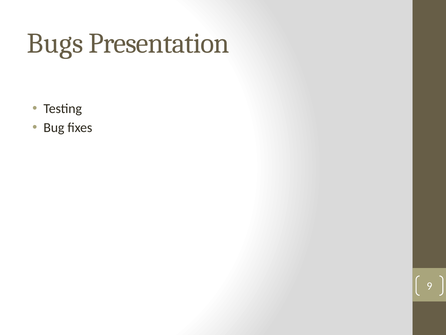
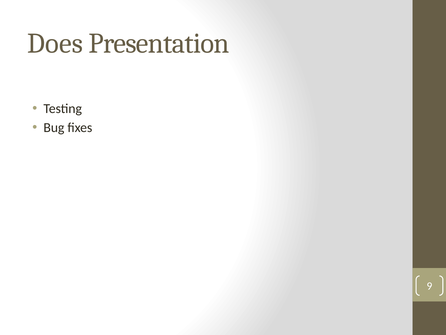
Bugs: Bugs -> Does
